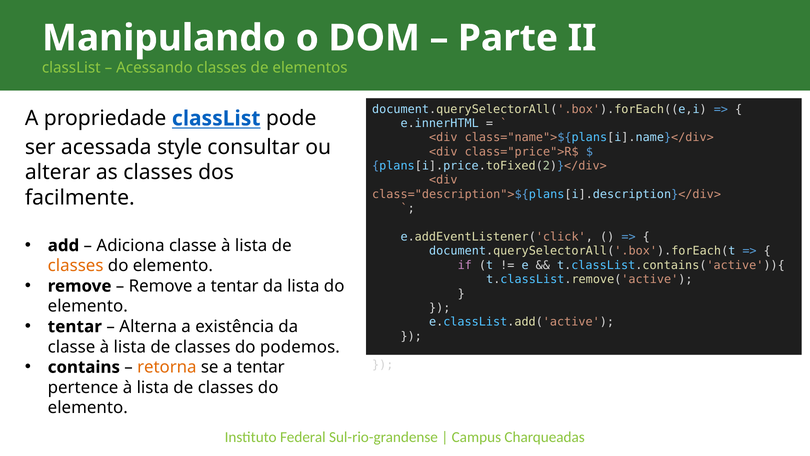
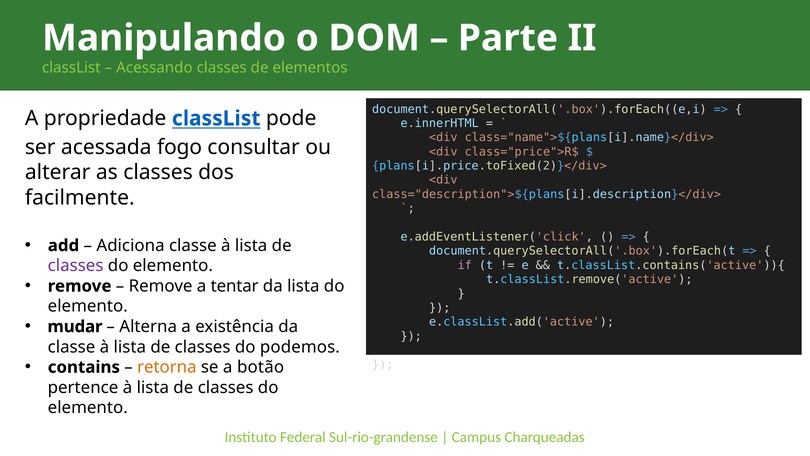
style: style -> fogo
classes at (76, 266) colour: orange -> purple
tentar at (75, 326): tentar -> mudar
se a tentar: tentar -> botão
